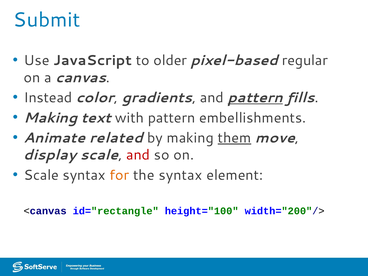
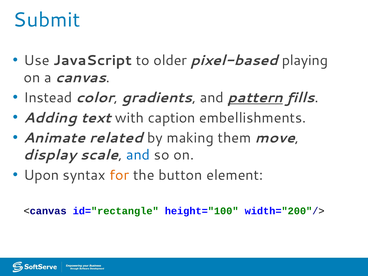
regular: regular -> playing
Making at (50, 118): Making -> Adding
with pattern: pattern -> caption
them underline: present -> none
and at (138, 155) colour: red -> blue
Scale at (41, 175): Scale -> Upon
the syntax: syntax -> button
